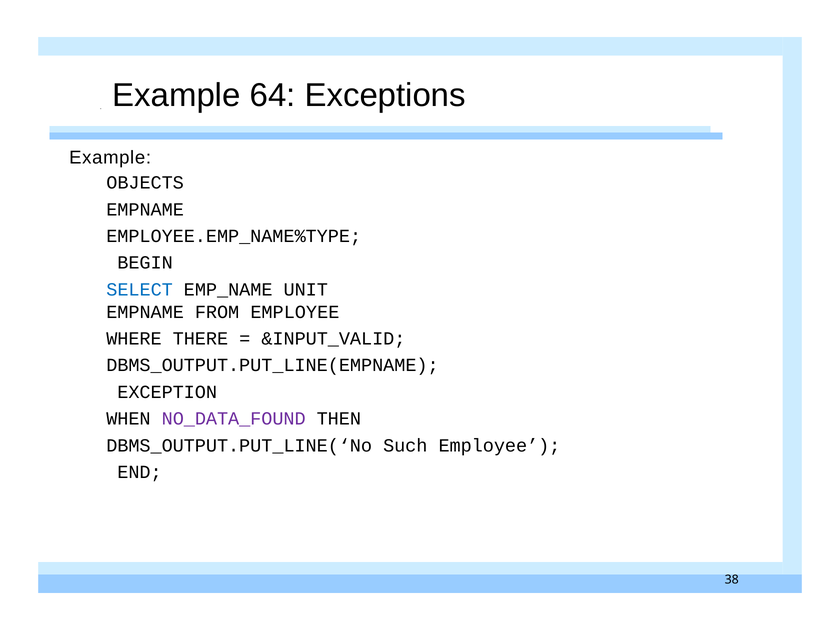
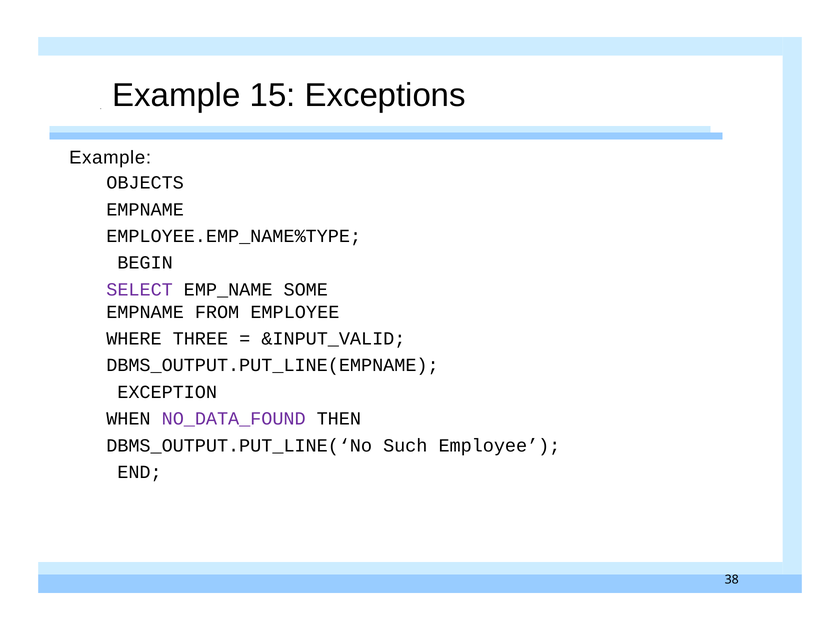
64: 64 -> 15
SELECT colour: blue -> purple
UNIT: UNIT -> SOME
THERE: THERE -> THREE
